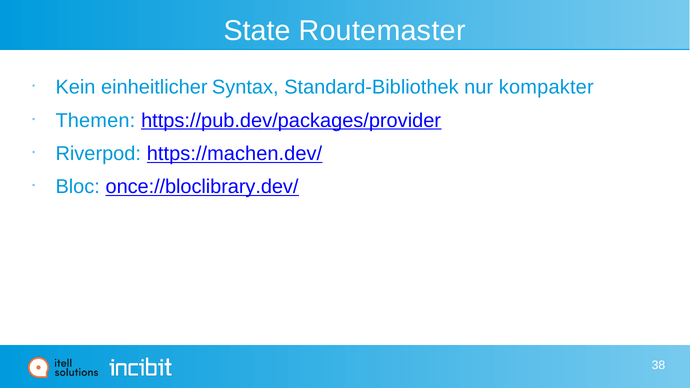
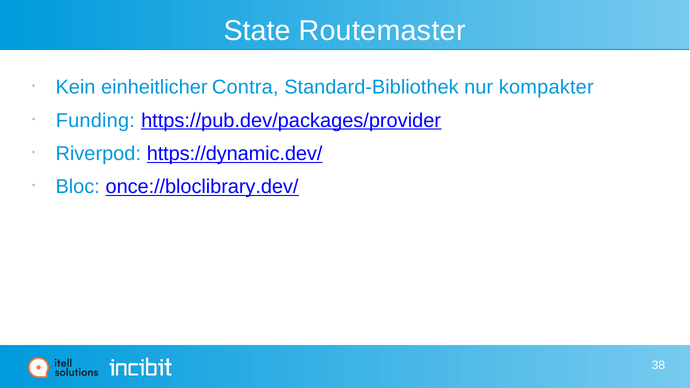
Syntax: Syntax -> Contra
Themen: Themen -> Funding
https://machen.dev/: https://machen.dev/ -> https://dynamic.dev/
